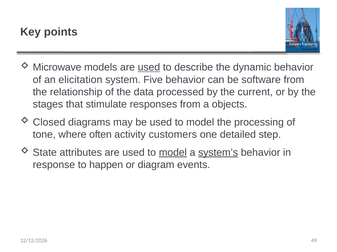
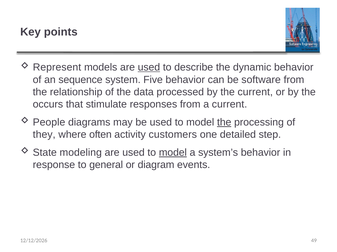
Microwave: Microwave -> Represent
elicitation: elicitation -> sequence
stages: stages -> occurs
a objects: objects -> current
Closed: Closed -> People
the at (224, 123) underline: none -> present
tone: tone -> they
attributes: attributes -> modeling
system’s underline: present -> none
happen: happen -> general
